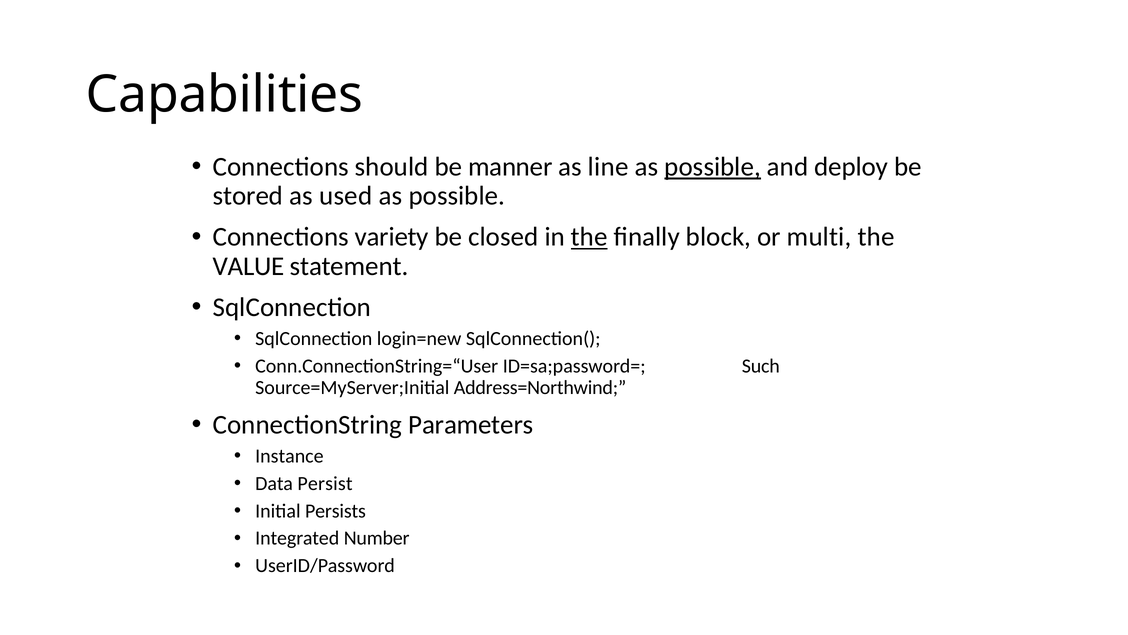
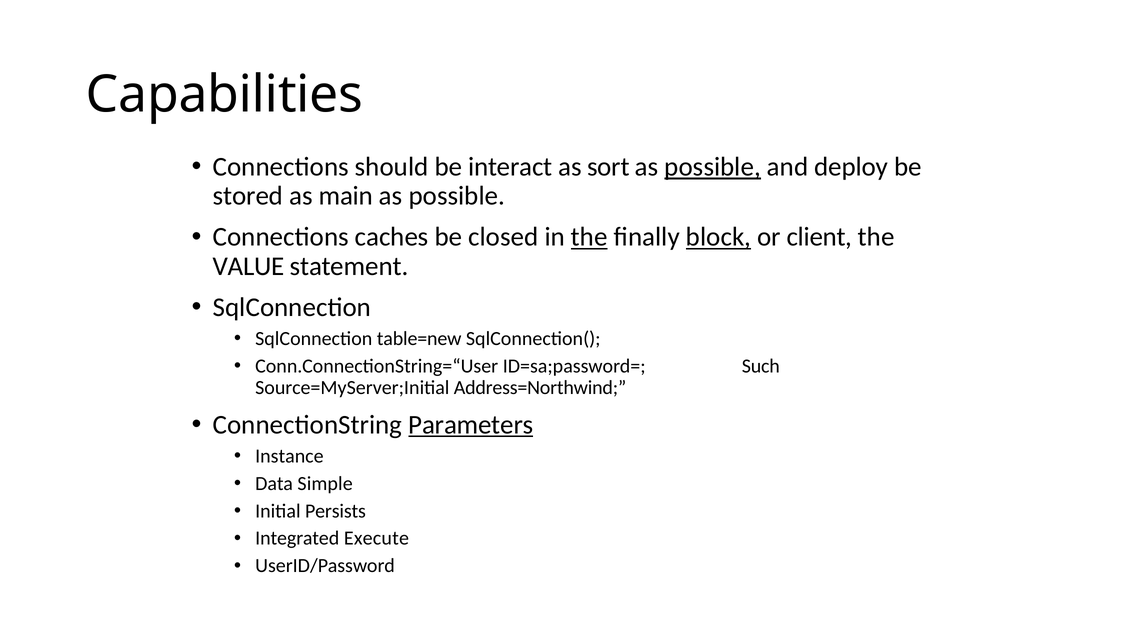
manner: manner -> interact
line: line -> sort
used: used -> main
variety: variety -> caches
block underline: none -> present
multi: multi -> client
login=new: login=new -> table=new
Parameters underline: none -> present
Persist: Persist -> Simple
Number: Number -> Execute
